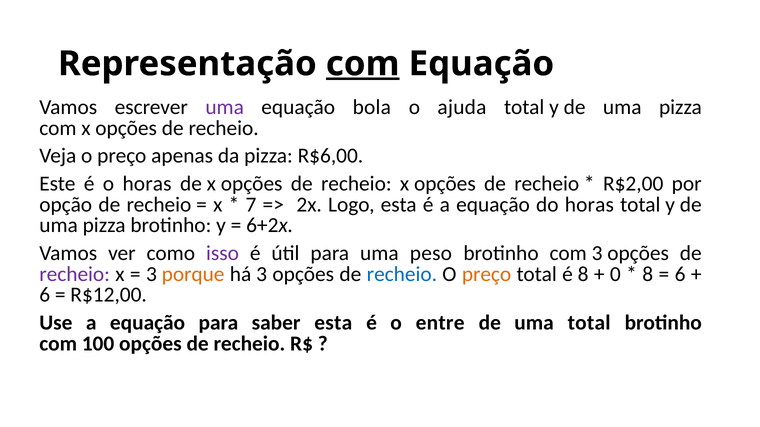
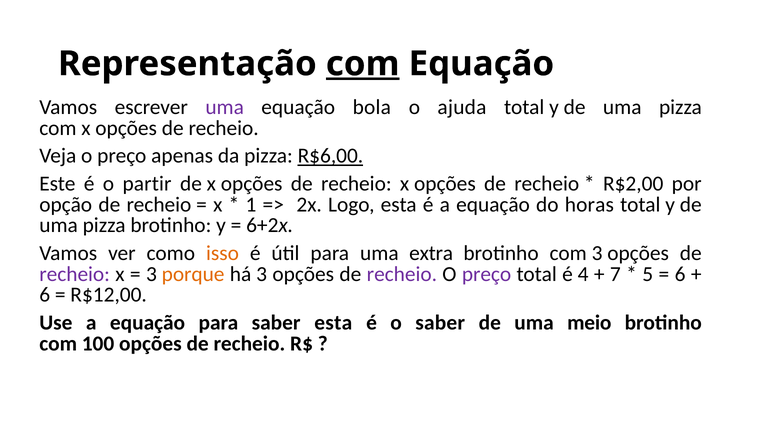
R$6,00 underline: none -> present
o horas: horas -> partir
7: 7 -> 1
isso colour: purple -> orange
peso: peso -> extra
recheio at (402, 274) colour: blue -> purple
preço at (487, 274) colour: orange -> purple
é 8: 8 -> 4
0: 0 -> 7
8 at (648, 274): 8 -> 5
o entre: entre -> saber
uma total: total -> meio
